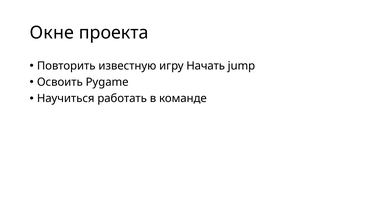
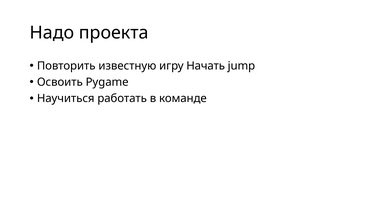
Окне: Окне -> Надо
